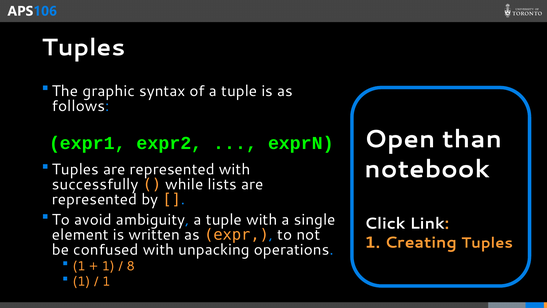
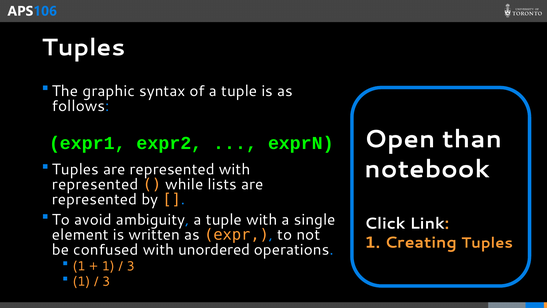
successfully at (95, 184): successfully -> represented
unpacking: unpacking -> unordered
8 at (131, 266): 8 -> 3
1 at (106, 281): 1 -> 3
